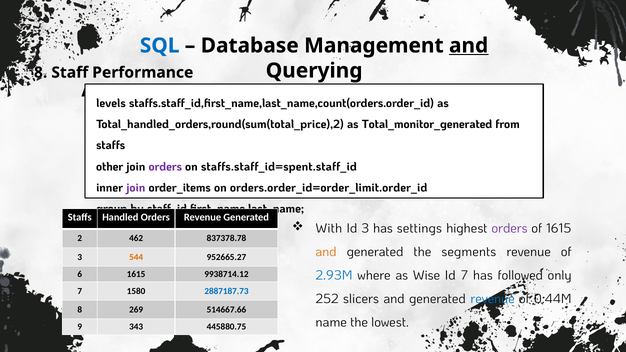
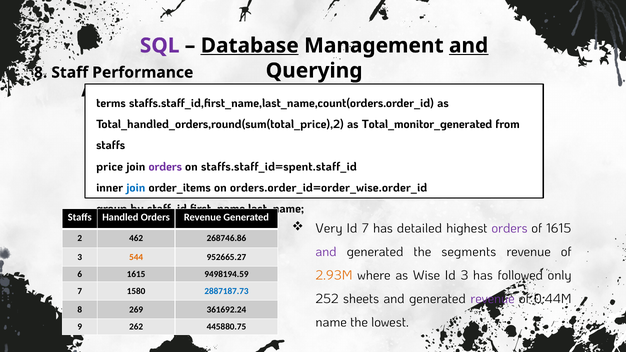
SQL colour: blue -> purple
Database underline: none -> present
levels: levels -> terms
other: other -> price
join at (136, 188) colour: purple -> blue
orders.order_id=order_limit.order_id: orders.order_id=order_limit.order_id -> orders.order_id=order_wise.order_id
With: With -> Very
Id 3: 3 -> 7
settings: settings -> detailed
837378.78: 837378.78 -> 268746.86
and at (326, 252) colour: orange -> purple
9938714.12: 9938714.12 -> 9498194.59
2.93M colour: blue -> orange
Id 7: 7 -> 3
slicers: slicers -> sheets
revenue at (492, 299) colour: blue -> purple
514667.66: 514667.66 -> 361692.24
343: 343 -> 262
